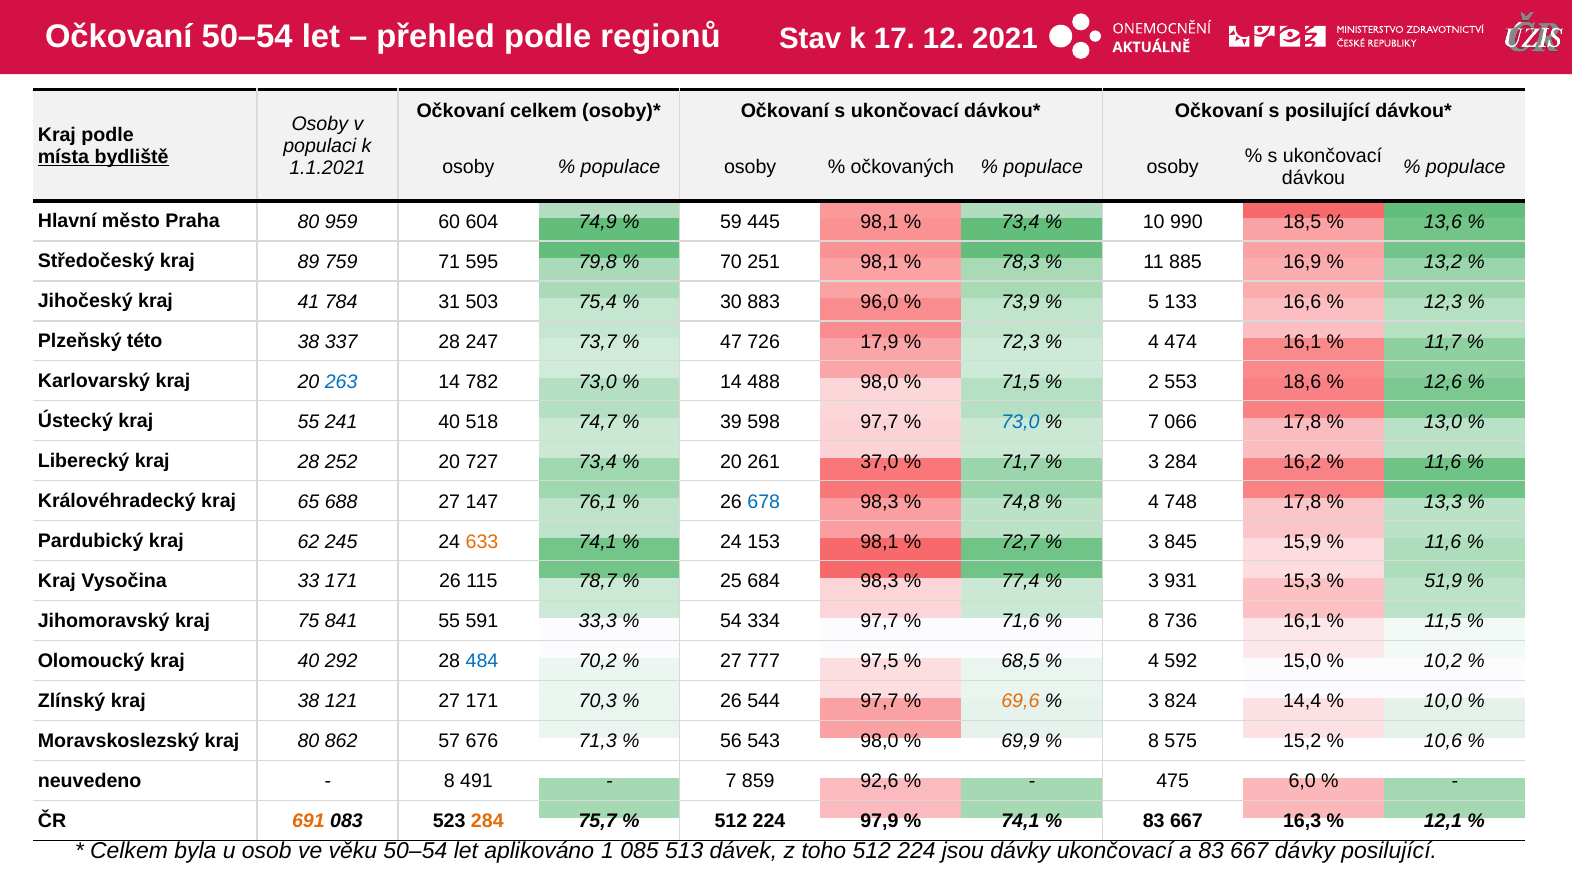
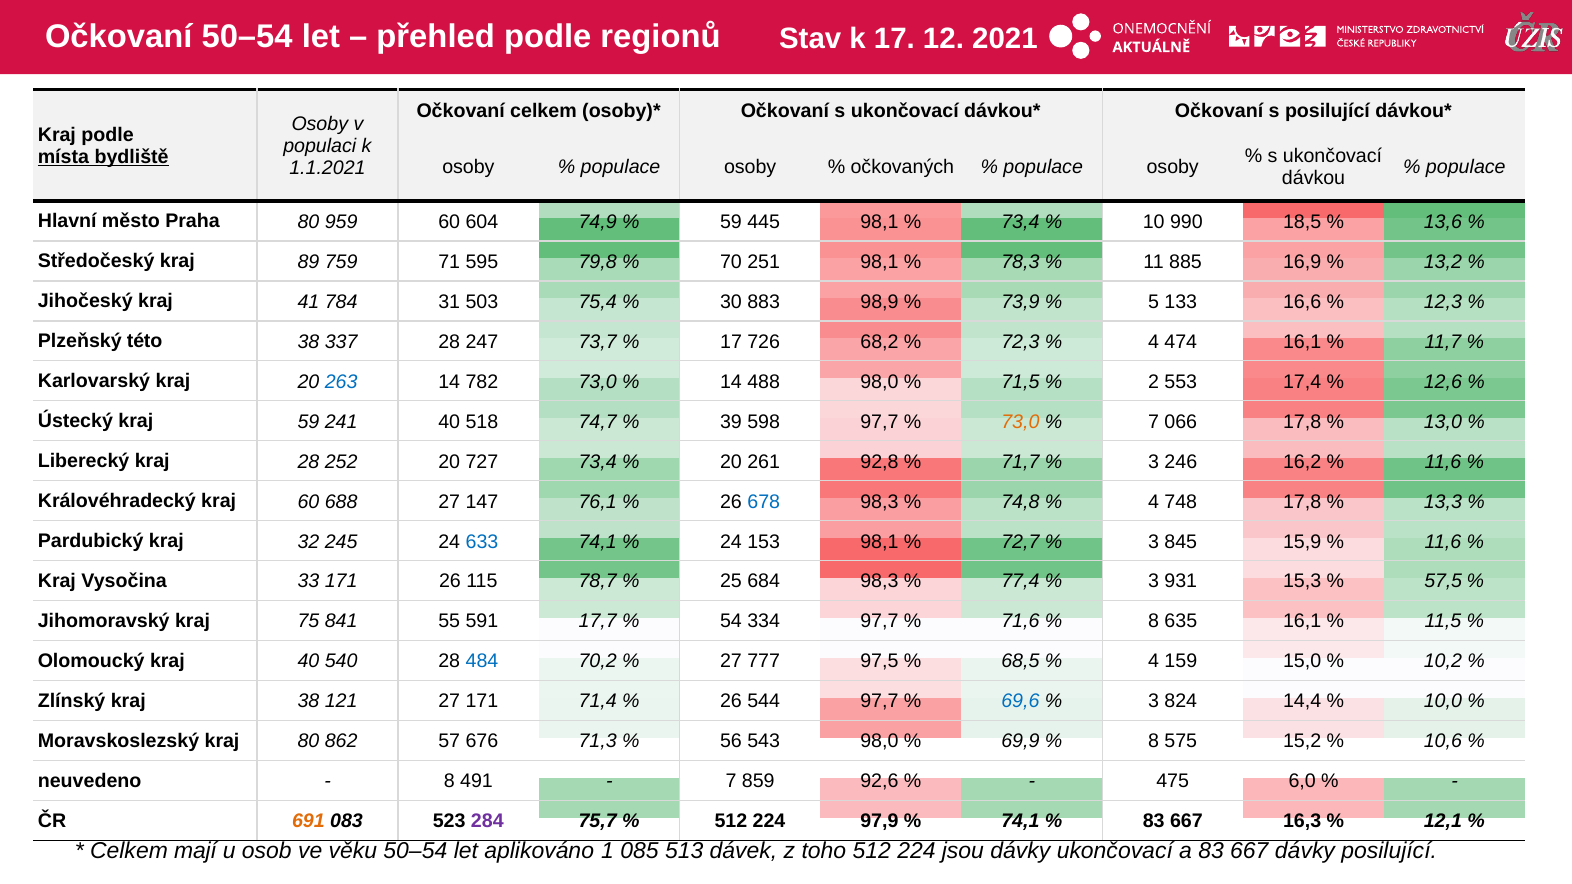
96,0: 96,0 -> 98,9
47 at (731, 342): 47 -> 17
17,9: 17,9 -> 68,2
18,6: 18,6 -> 17,4
kraj 55: 55 -> 59
73,0 at (1020, 422) colour: blue -> orange
37,0: 37,0 -> 92,8
3 284: 284 -> 246
kraj 65: 65 -> 60
62: 62 -> 32
633 colour: orange -> blue
51,9: 51,9 -> 57,5
33,3: 33,3 -> 17,7
736: 736 -> 635
292: 292 -> 540
592: 592 -> 159
70,3: 70,3 -> 71,4
69,6 colour: orange -> blue
284 at (487, 821) colour: orange -> purple
byla: byla -> mají
